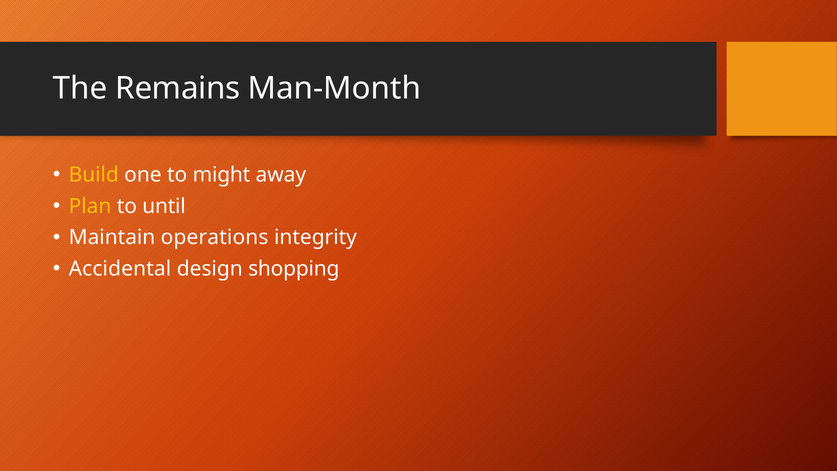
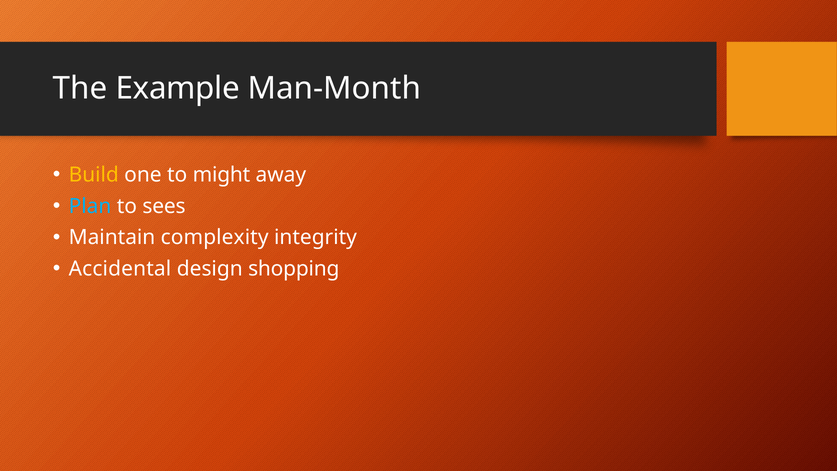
Remains: Remains -> Example
Plan colour: yellow -> light blue
until: until -> sees
operations: operations -> complexity
